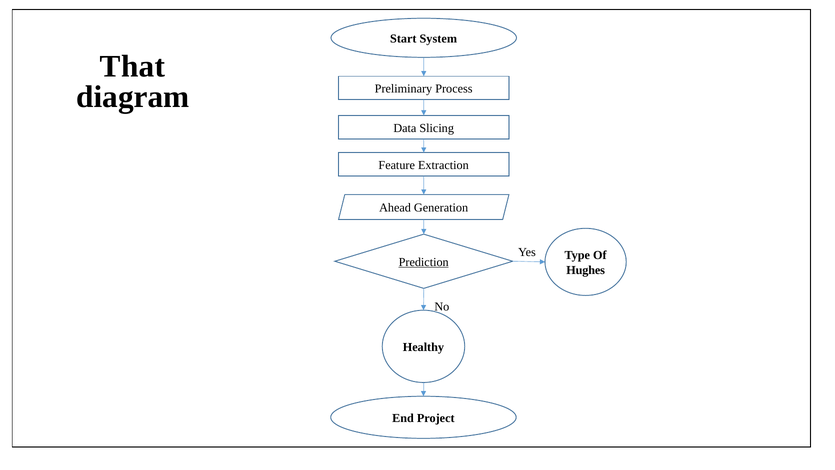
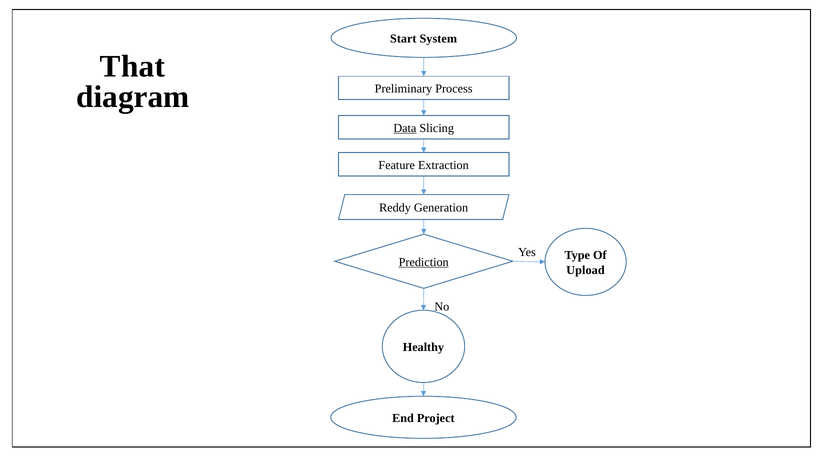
Data underline: none -> present
Ahead: Ahead -> Reddy
Hughes: Hughes -> Upload
